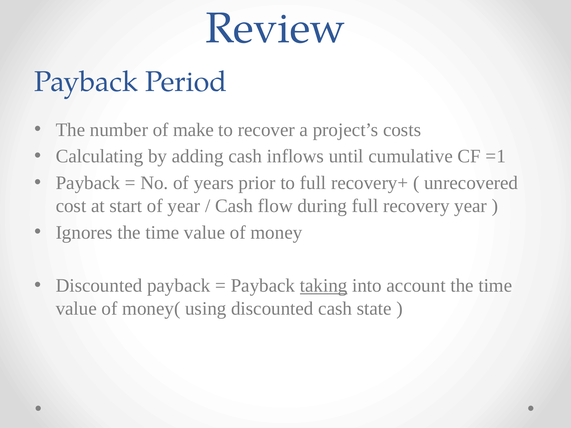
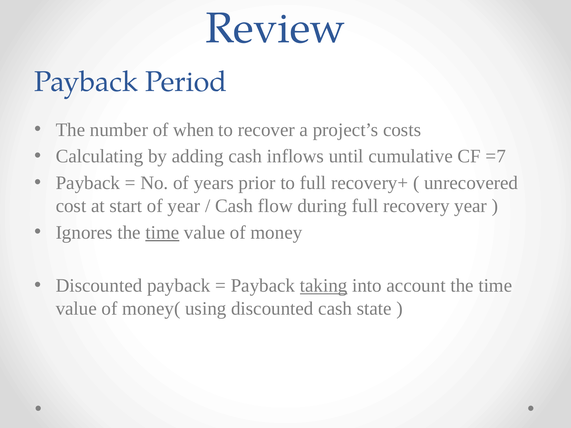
make: make -> when
=1: =1 -> =7
time at (162, 233) underline: none -> present
